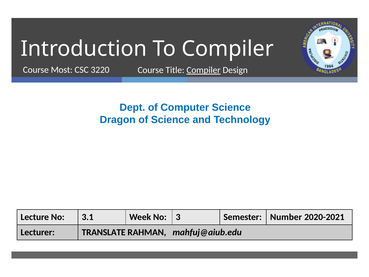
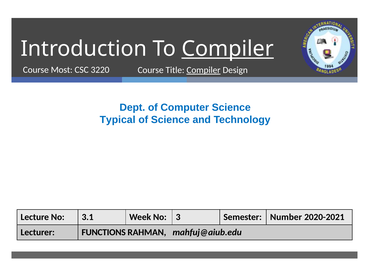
Compiler at (228, 49) underline: none -> present
Dragon: Dragon -> Typical
TRANSLATE: TRANSLATE -> FUNCTIONS
